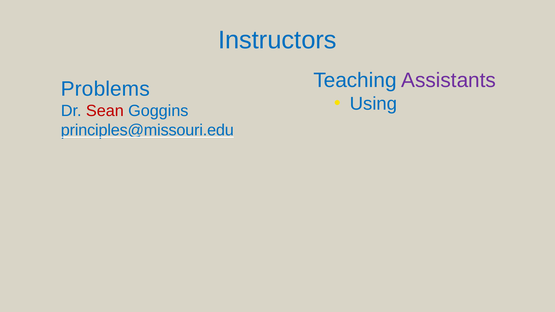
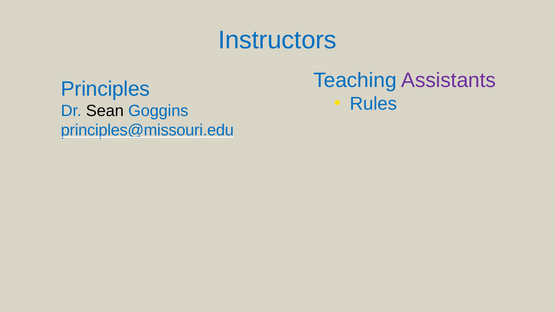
Problems: Problems -> Principles
Using: Using -> Rules
Sean colour: red -> black
